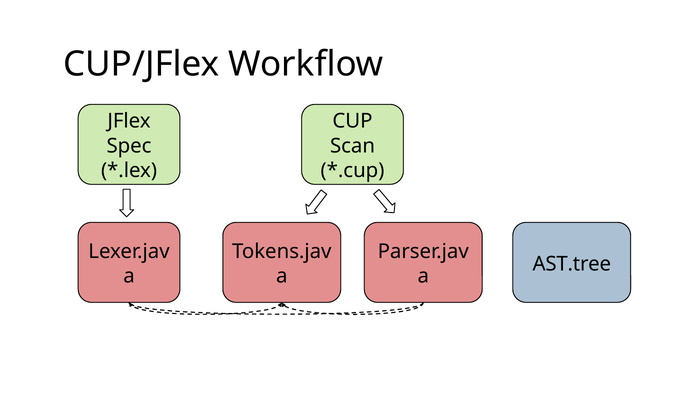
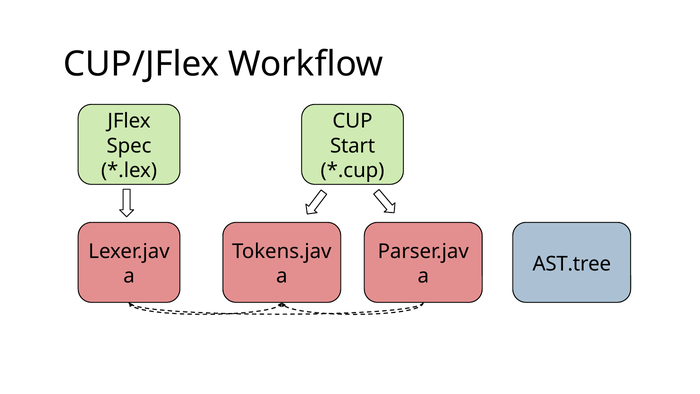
Scan: Scan -> Start
